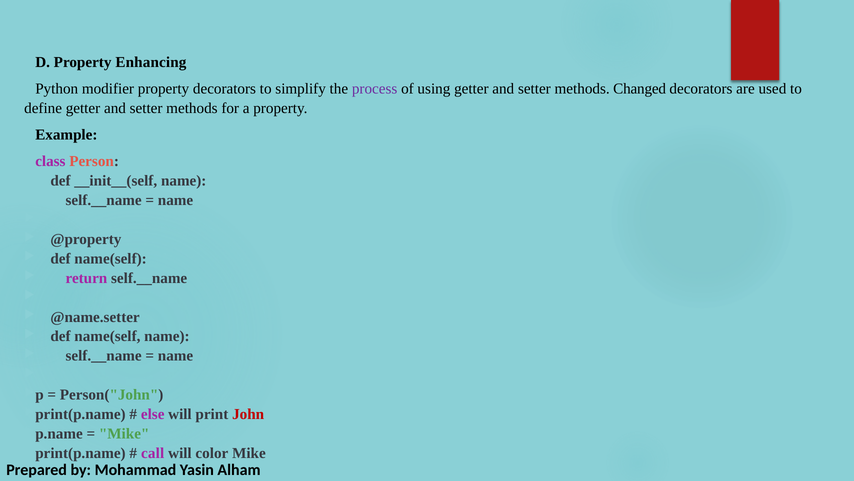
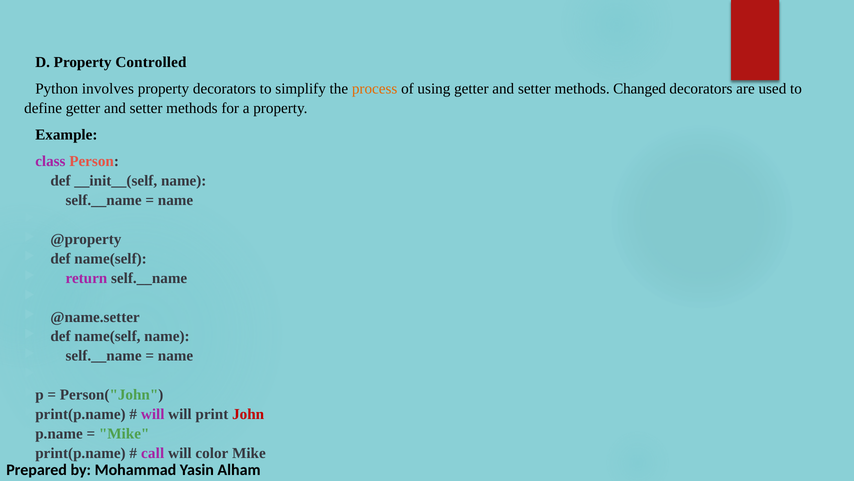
Enhancing: Enhancing -> Controlled
modifier: modifier -> involves
process colour: purple -> orange
else at (153, 414): else -> will
